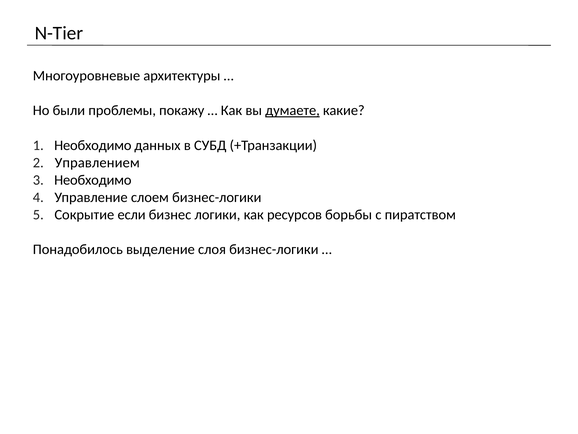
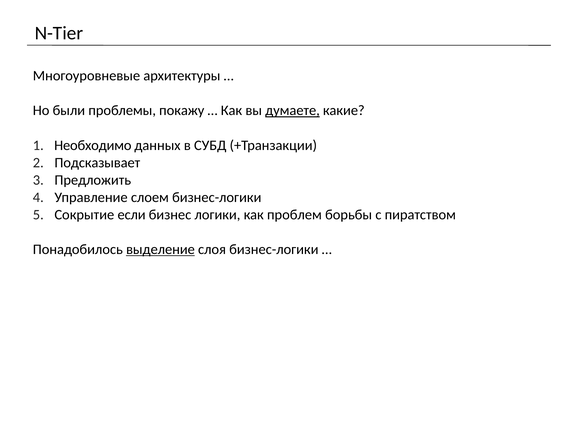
Управлением: Управлением -> Подсказывает
Необходимо at (93, 180): Необходимо -> Предложить
ресурсов: ресурсов -> проблем
выделение underline: none -> present
